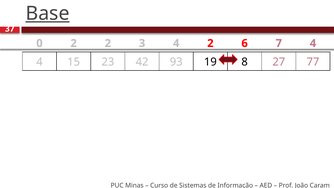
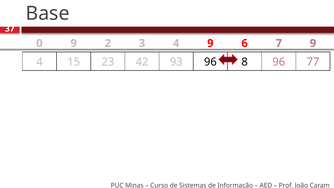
Base underline: present -> none
0 2: 2 -> 9
4 2: 2 -> 9
7 4: 4 -> 9
93 19: 19 -> 96
8 27: 27 -> 96
